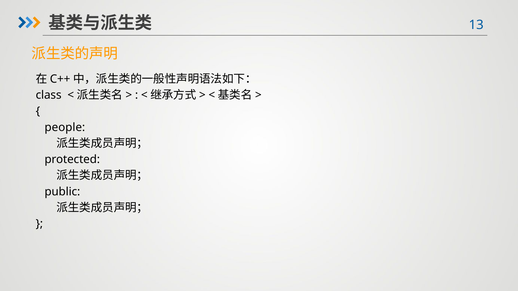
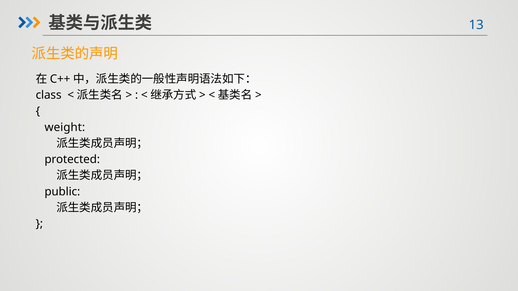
people: people -> weight
